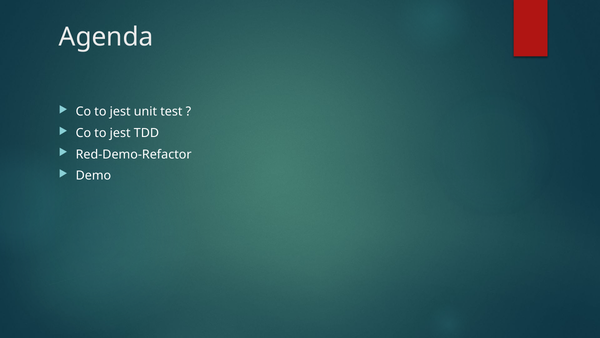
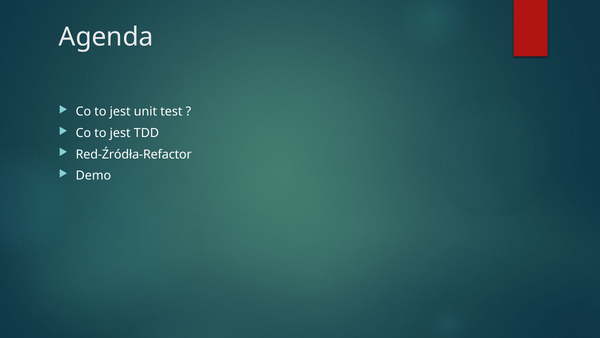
Red-Demo-Refactor: Red-Demo-Refactor -> Red-Źródła-Refactor
